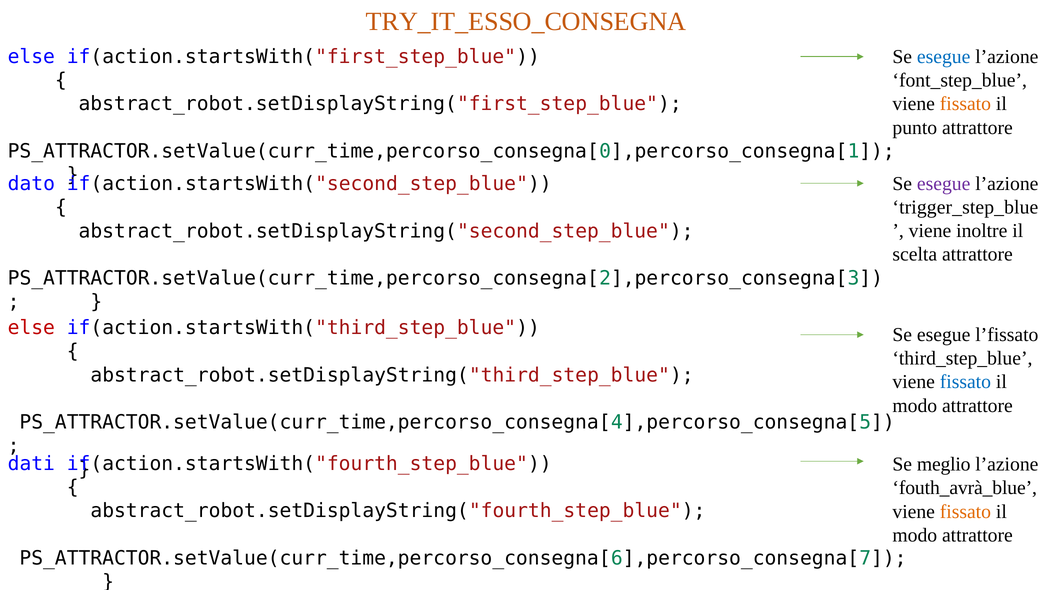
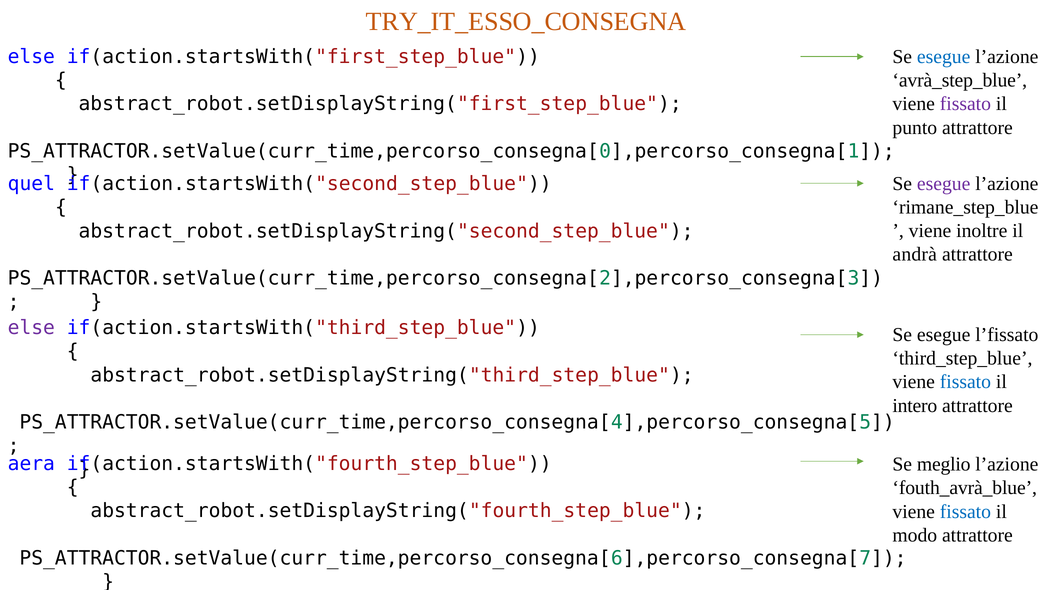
font_step_blue: font_step_blue -> avrà_step_blue
fissato at (965, 104) colour: orange -> purple
dato: dato -> quel
trigger_step_blue: trigger_step_blue -> rimane_step_blue
scelta: scelta -> andrà
else at (31, 328) colour: red -> purple
modo at (915, 405): modo -> intero
dati: dati -> aera
fissato at (965, 511) colour: orange -> blue
